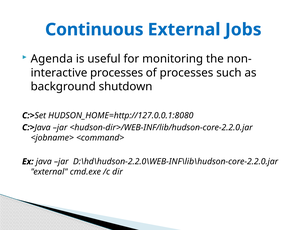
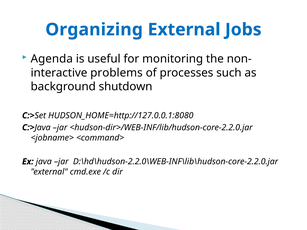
Continuous: Continuous -> Organizing
processes at (117, 73): processes -> problems
